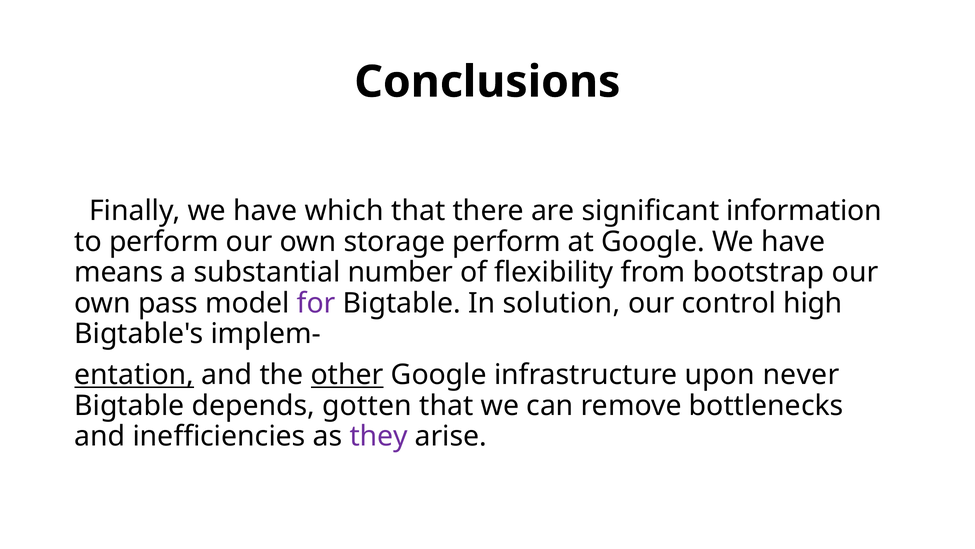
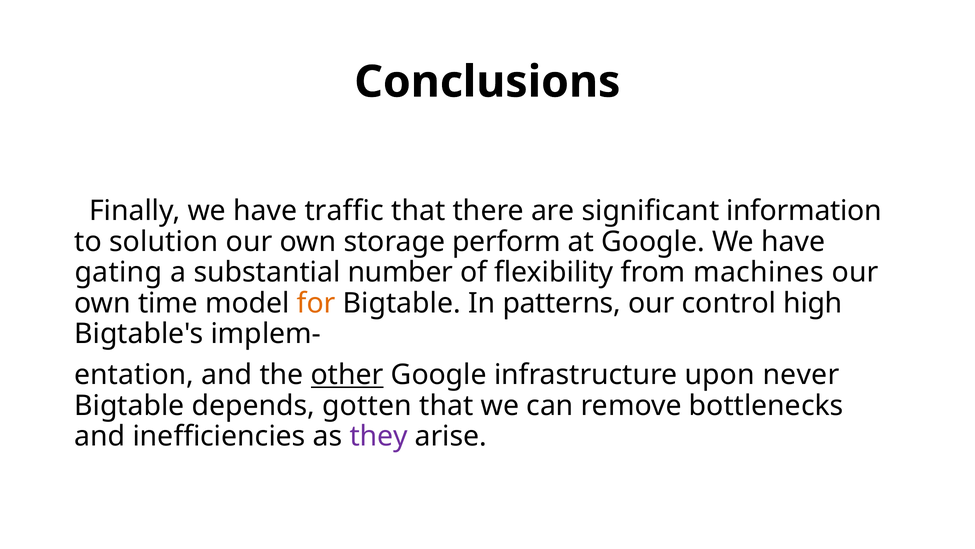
which: which -> traffic
to perform: perform -> solution
means: means -> gating
bootstrap: bootstrap -> machines
pass: pass -> time
for colour: purple -> orange
solution: solution -> patterns
entation underline: present -> none
